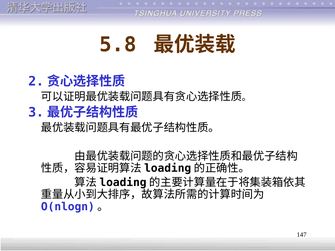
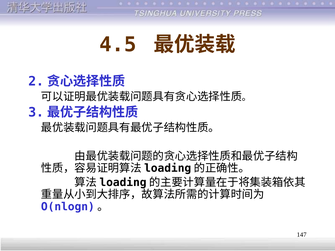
5.8: 5.8 -> 4.5
